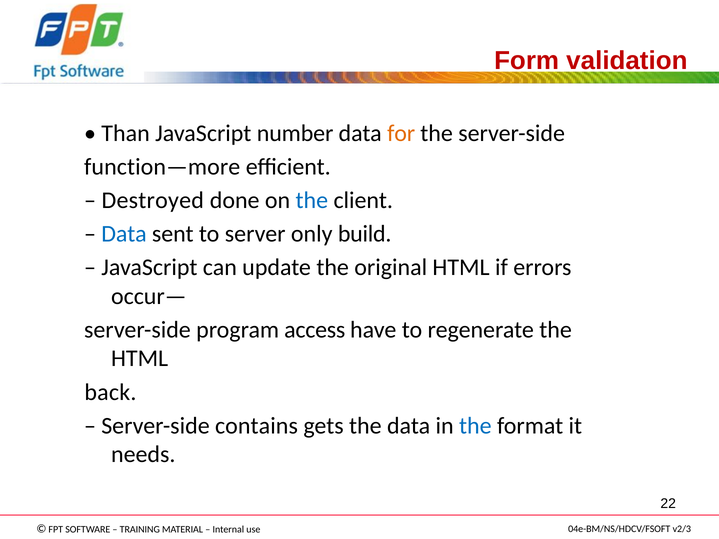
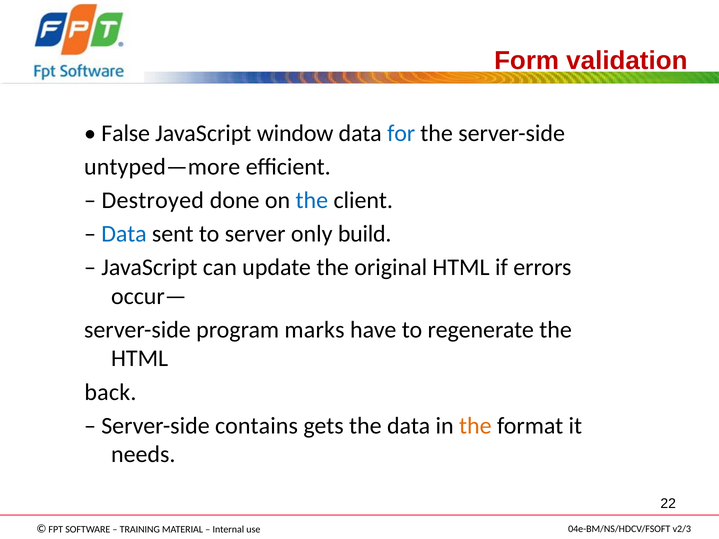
Than: Than -> False
number: number -> window
for colour: orange -> blue
function—more: function—more -> untyped—more
access: access -> marks
the at (475, 426) colour: blue -> orange
